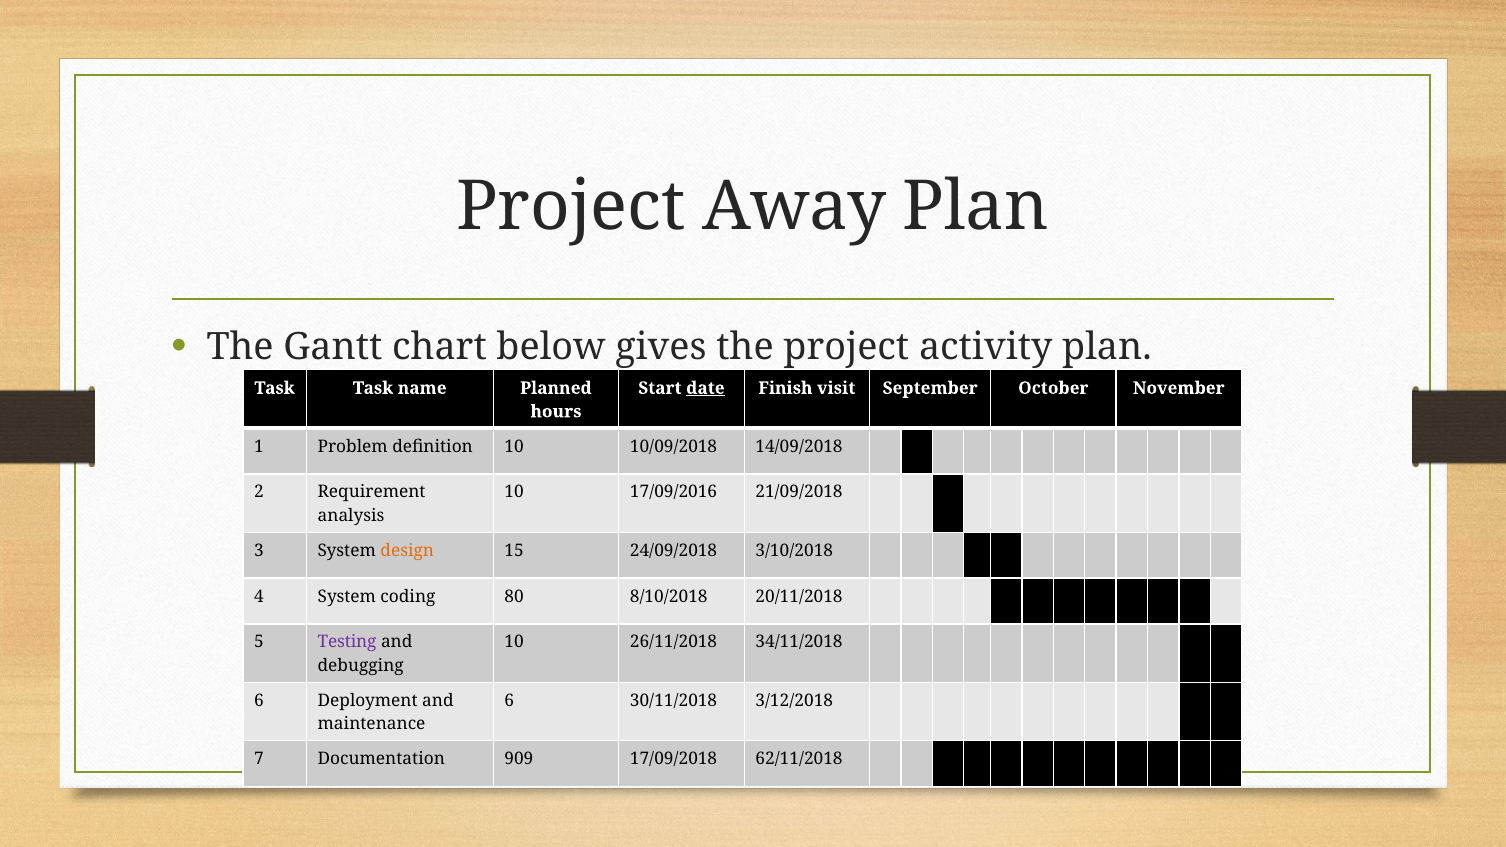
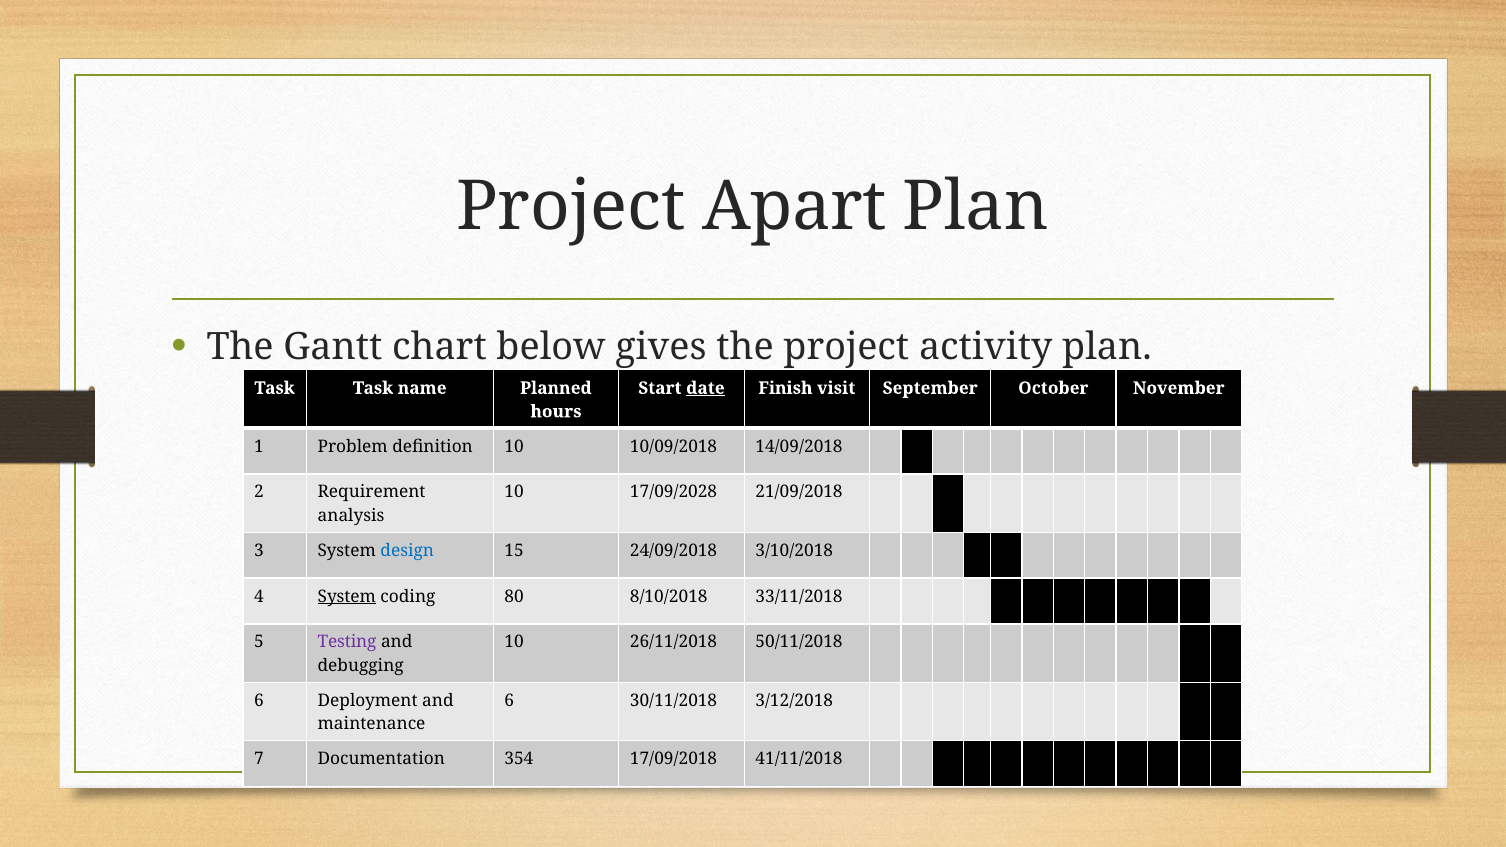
Away: Away -> Apart
17/09/2016: 17/09/2016 -> 17/09/2028
design colour: orange -> blue
System at (347, 597) underline: none -> present
20/11/2018: 20/11/2018 -> 33/11/2018
34/11/2018: 34/11/2018 -> 50/11/2018
909: 909 -> 354
62/11/2018: 62/11/2018 -> 41/11/2018
